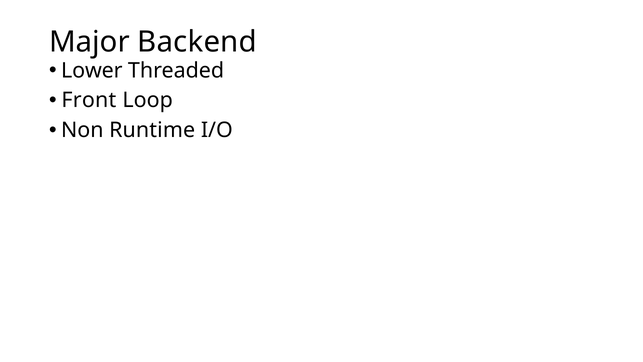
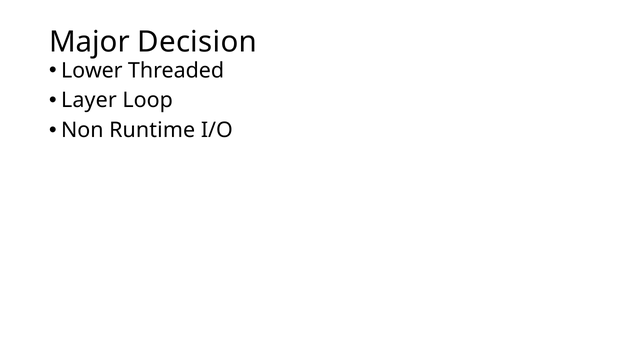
Backend: Backend -> Decision
Front: Front -> Layer
